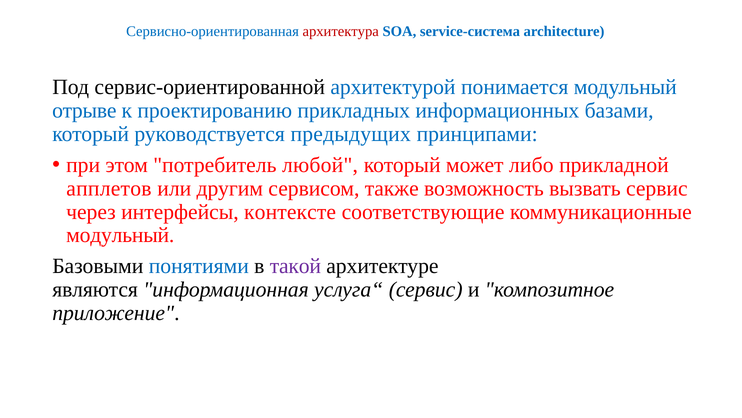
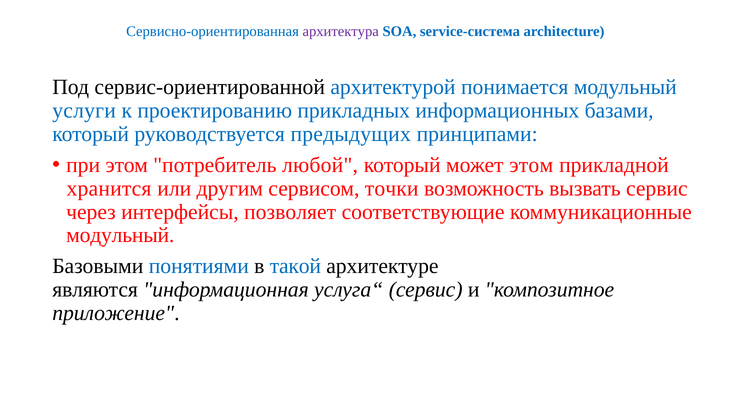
архитектура colour: red -> purple
отрыве: отрыве -> услуги
может либо: либо -> этом
апплетов: апплетов -> хранится
также: также -> точки
контексте: контексте -> позволяет
такой colour: purple -> blue
